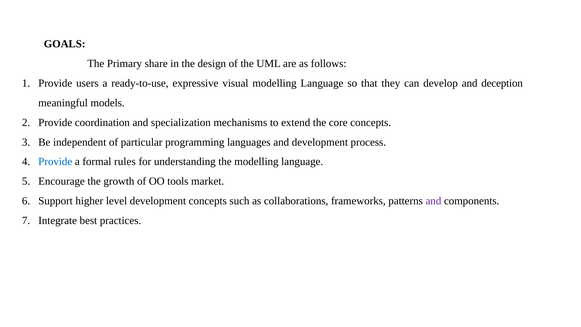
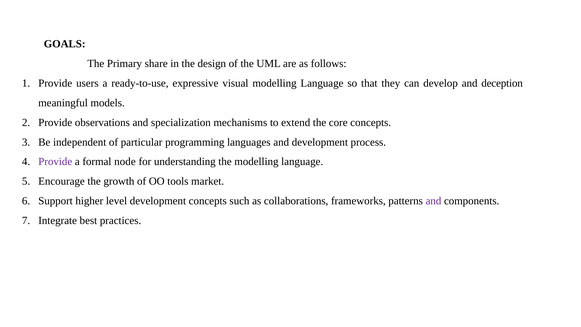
coordination: coordination -> observations
Provide at (55, 162) colour: blue -> purple
rules: rules -> node
